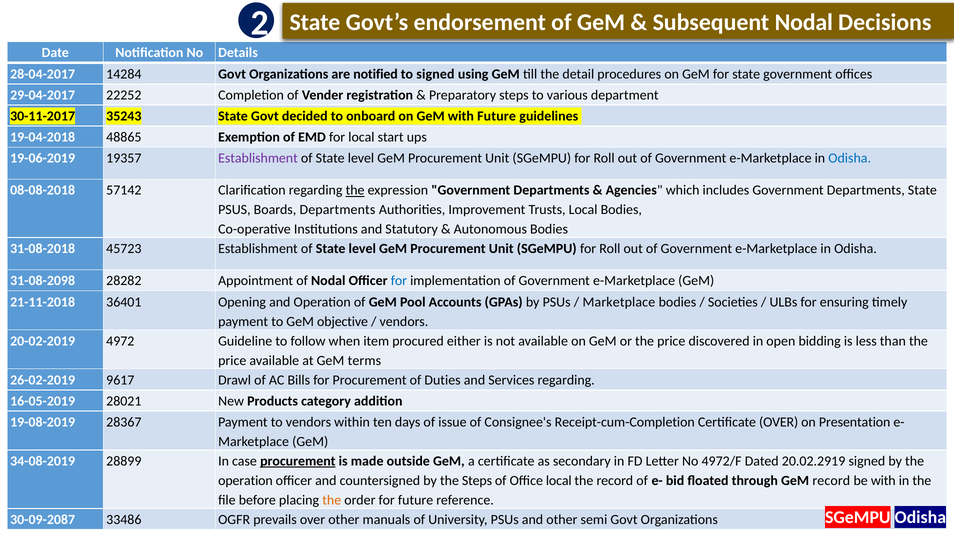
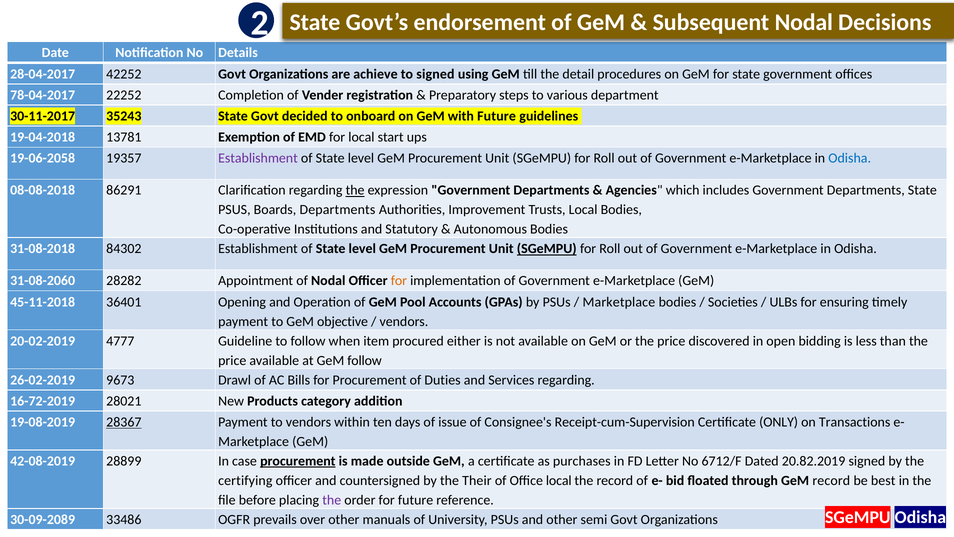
14284: 14284 -> 42252
notified: notified -> achieve
29-04-2017: 29-04-2017 -> 78-04-2017
48865: 48865 -> 13781
19-06-2019: 19-06-2019 -> 19-06-2058
57142: 57142 -> 86291
45723: 45723 -> 84302
SGeMPU at (547, 249) underline: none -> present
31-08-2098: 31-08-2098 -> 31-08-2060
for at (399, 281) colour: blue -> orange
21-11-2018: 21-11-2018 -> 45-11-2018
4972: 4972 -> 4777
GeM terms: terms -> follow
9617: 9617 -> 9673
16-05-2019: 16-05-2019 -> 16-72-2019
28367 underline: none -> present
Receipt-cum-Completion: Receipt-cum-Completion -> Receipt-cum-Supervision
Certificate OVER: OVER -> ONLY
Presentation: Presentation -> Transactions
34-08-2019: 34-08-2019 -> 42-08-2019
secondary: secondary -> purchases
4972/F: 4972/F -> 6712/F
20.02.2919: 20.02.2919 -> 20.82.2019
operation at (245, 480): operation -> certifying
the Steps: Steps -> Their
be with: with -> best
the at (332, 500) colour: orange -> purple
30-09-2087: 30-09-2087 -> 30-09-2089
